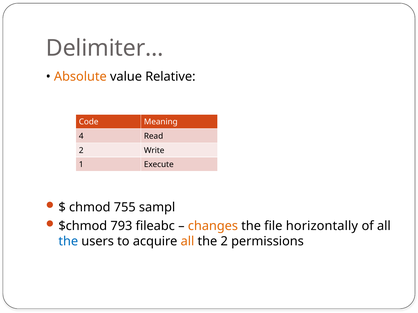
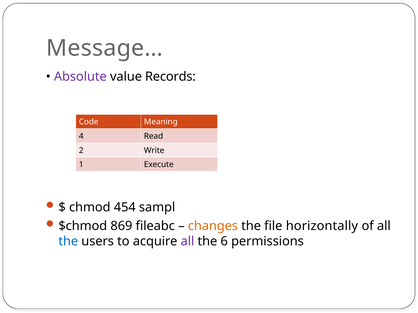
Delimiter…: Delimiter… -> Message…
Absolute colour: orange -> purple
Relative: Relative -> Records
755: 755 -> 454
793: 793 -> 869
all at (187, 242) colour: orange -> purple
the 2: 2 -> 6
